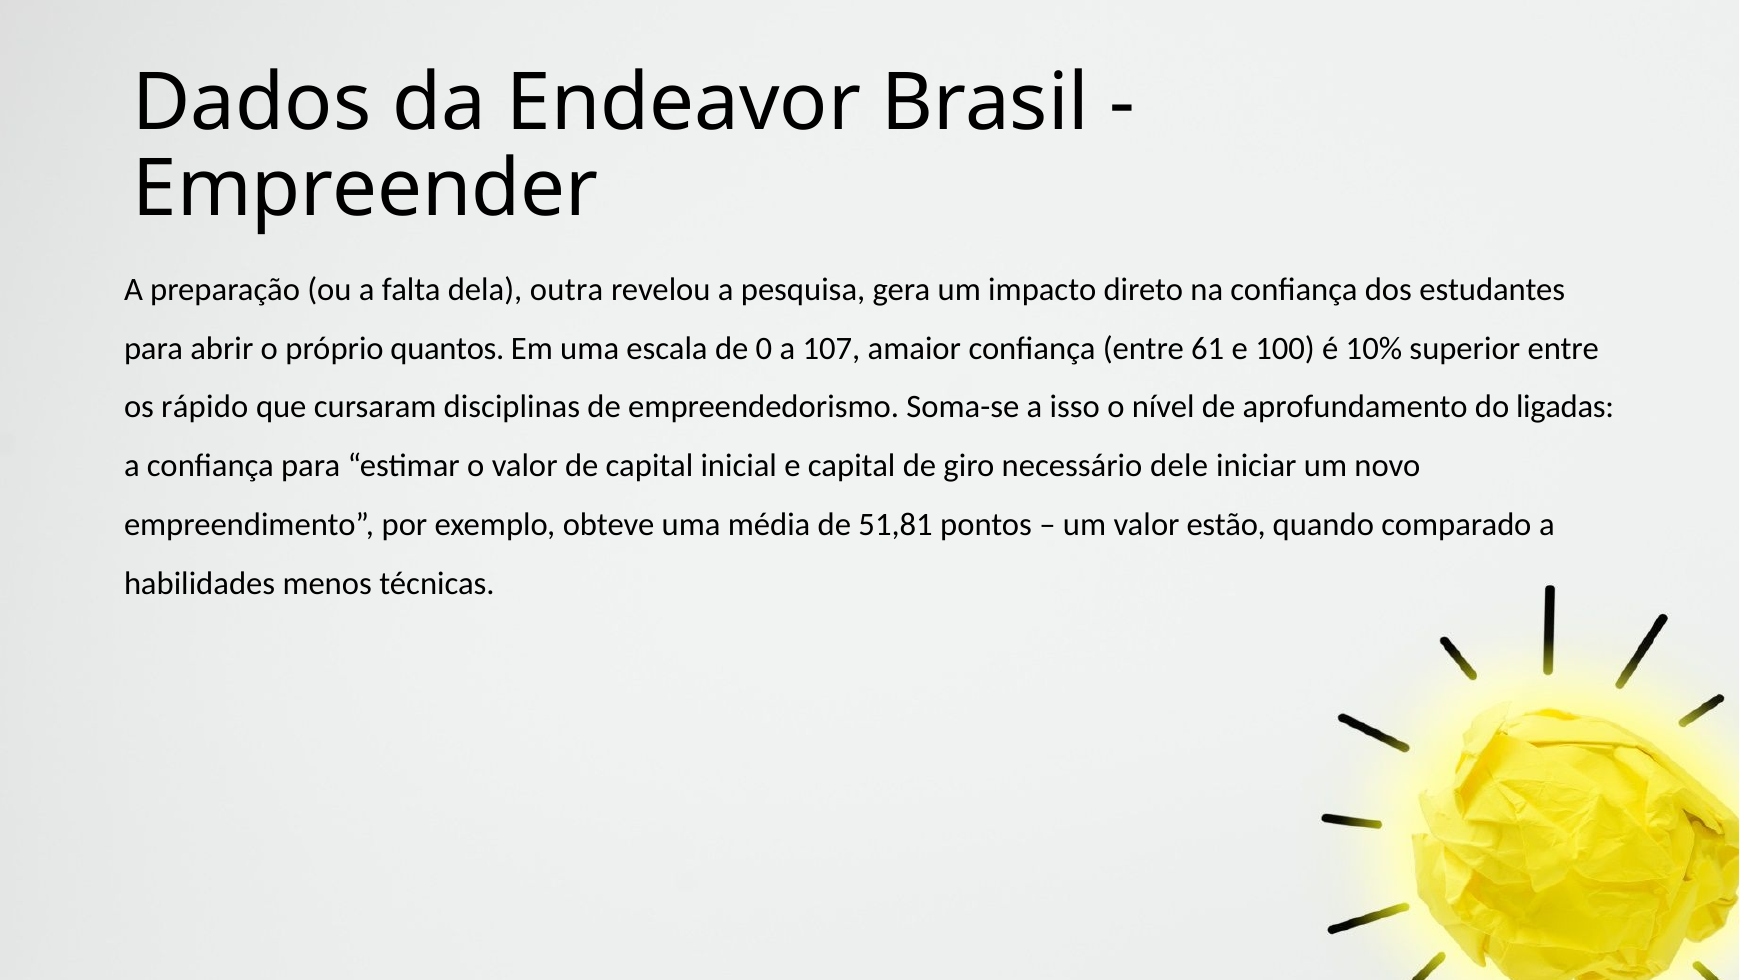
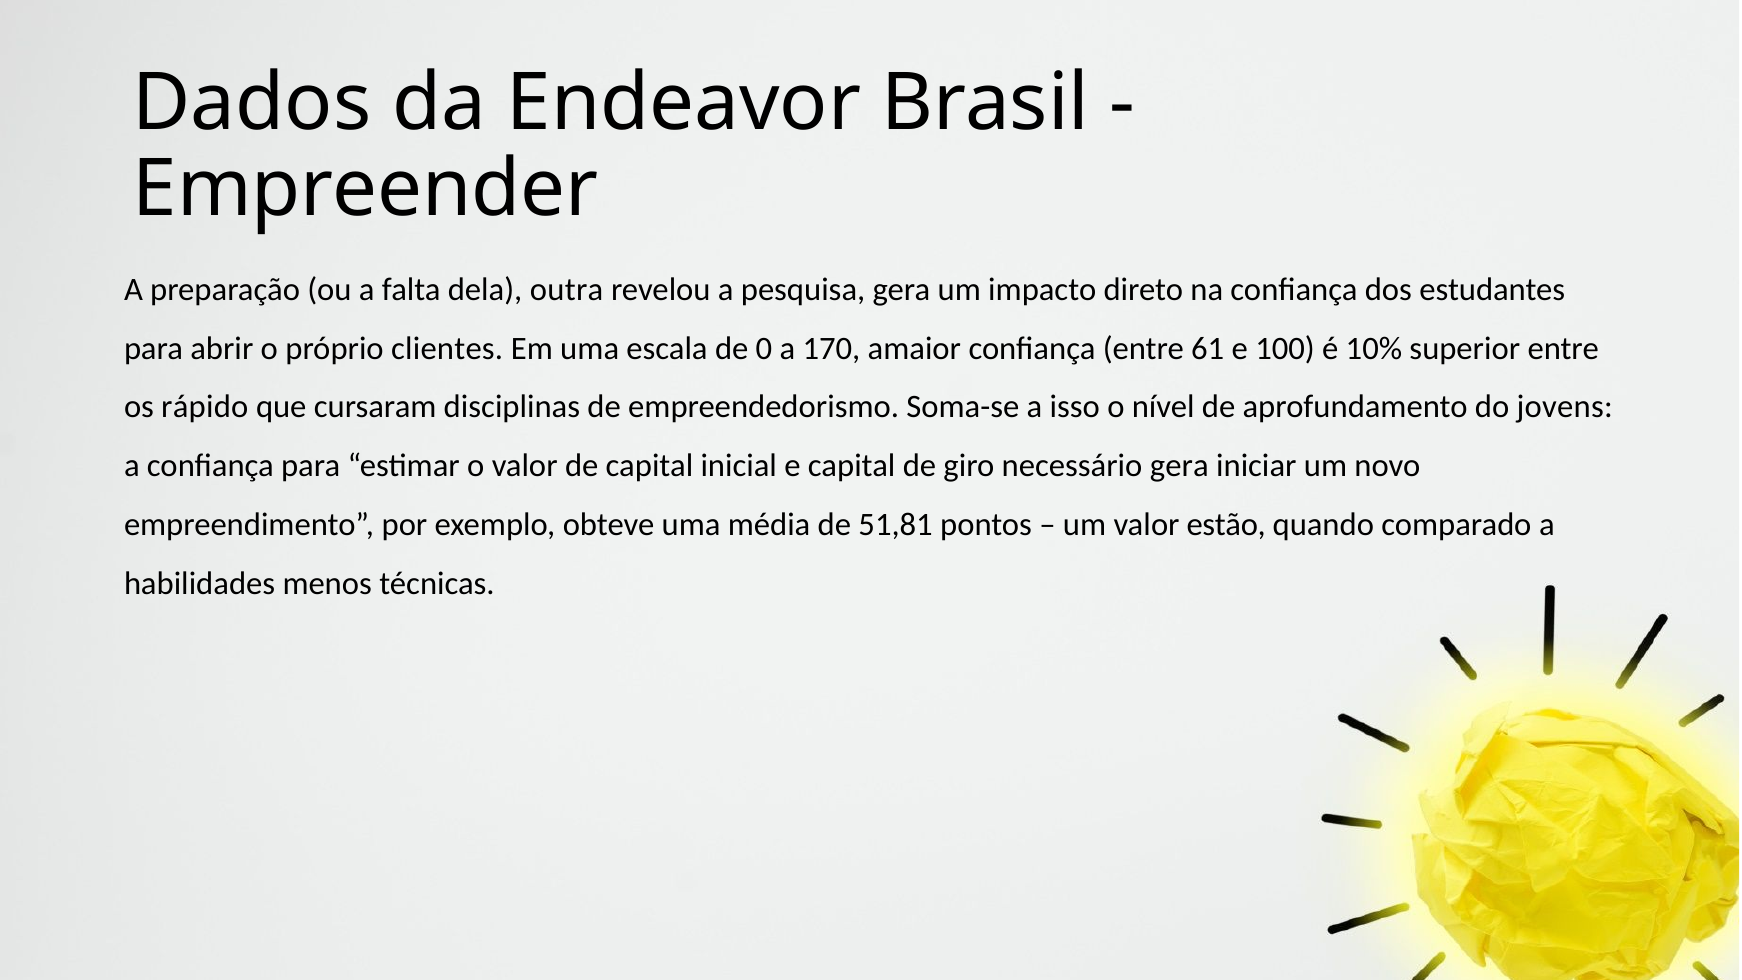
quantos: quantos -> clientes
107: 107 -> 170
ligadas: ligadas -> jovens
necessário dele: dele -> gera
